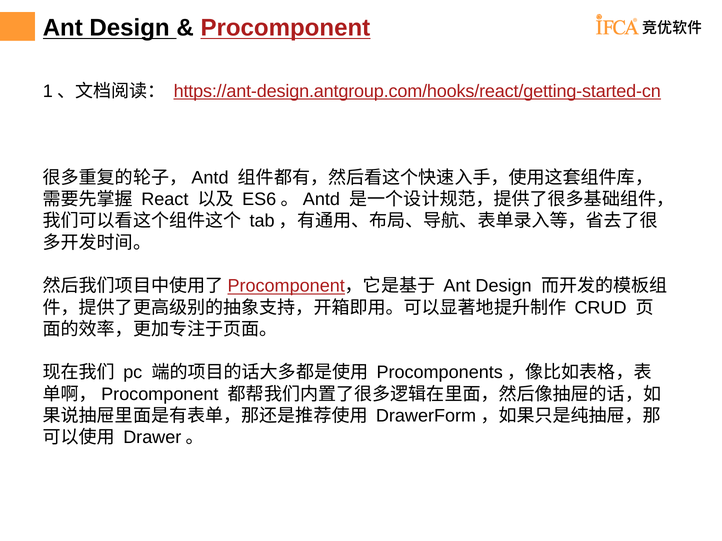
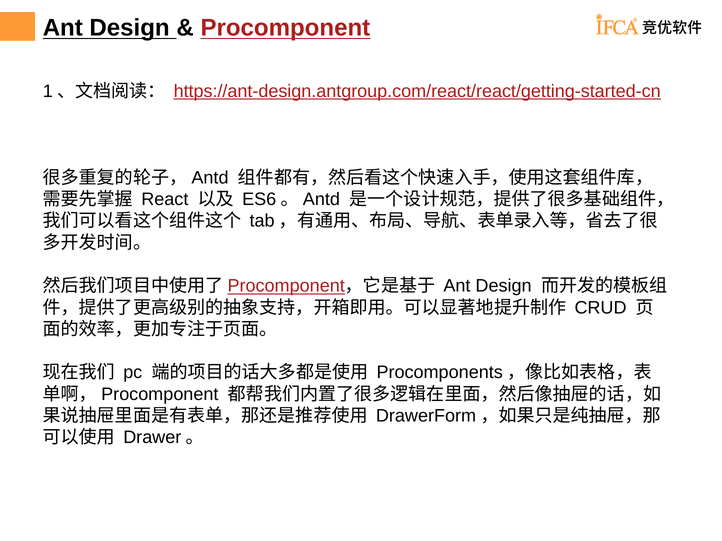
https://ant-design.antgroup.com/hooks/react/getting-started-cn: https://ant-design.antgroup.com/hooks/react/getting-started-cn -> https://ant-design.antgroup.com/react/react/getting-started-cn
